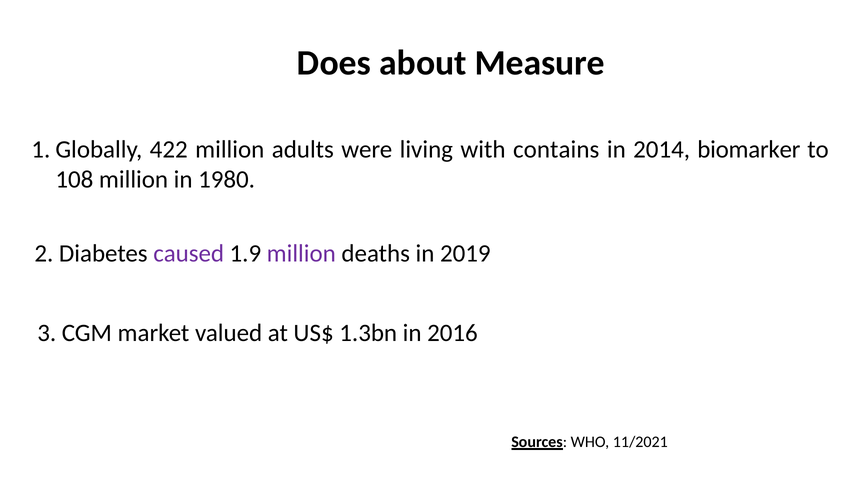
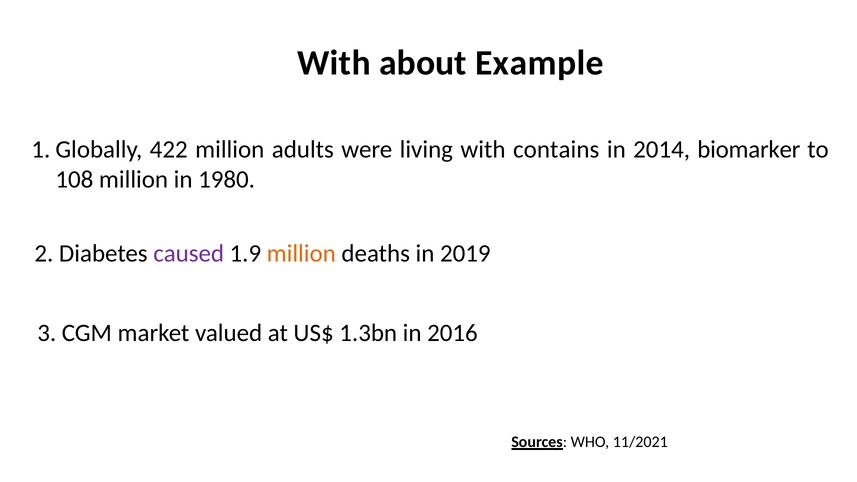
Does at (334, 63): Does -> With
Measure: Measure -> Example
million at (301, 254) colour: purple -> orange
